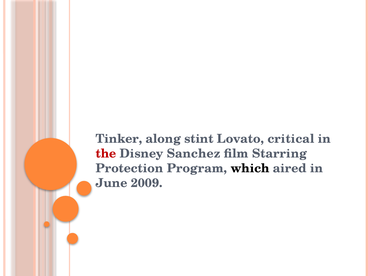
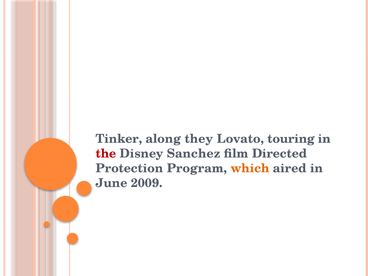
stint: stint -> they
critical: critical -> touring
Starring: Starring -> Directed
which colour: black -> orange
